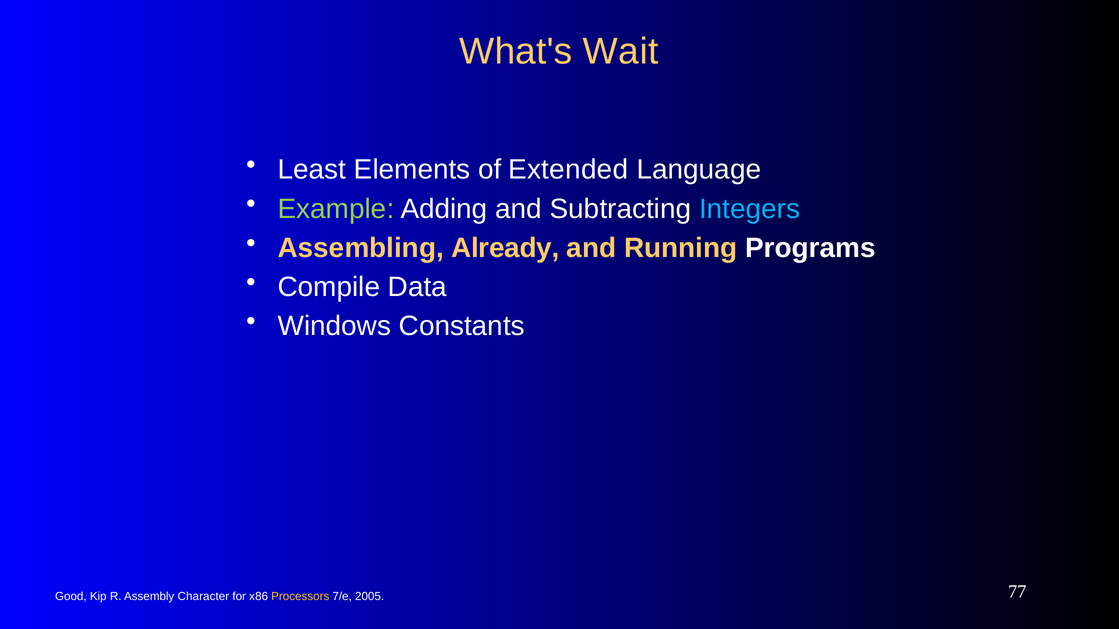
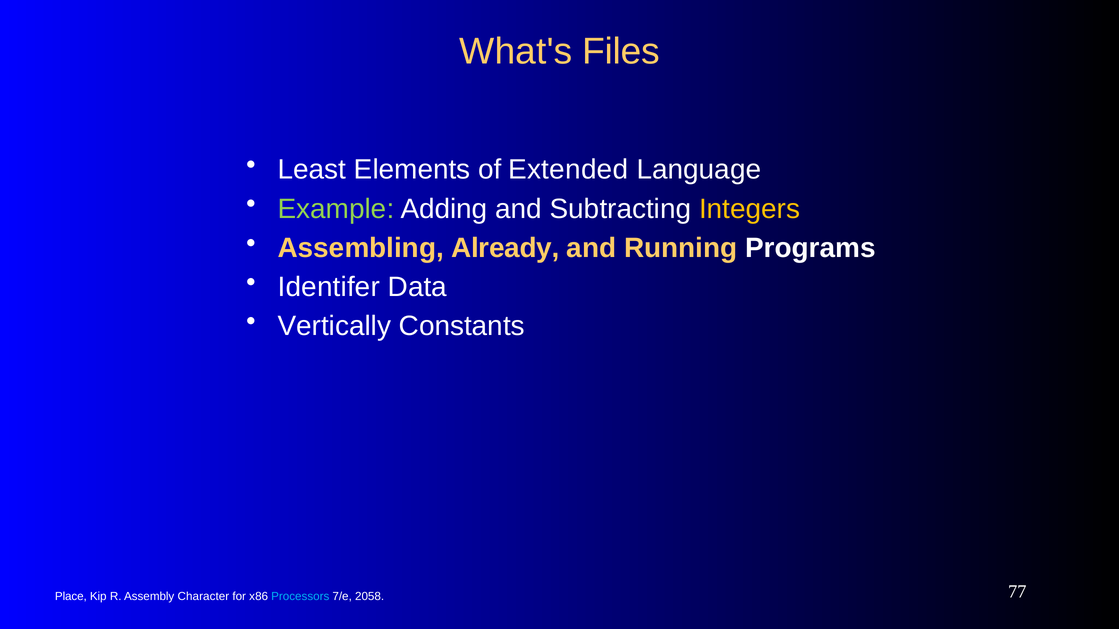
Wait: Wait -> Files
Integers colour: light blue -> yellow
Compile: Compile -> Identifer
Windows: Windows -> Vertically
Good: Good -> Place
Processors colour: yellow -> light blue
2005: 2005 -> 2058
